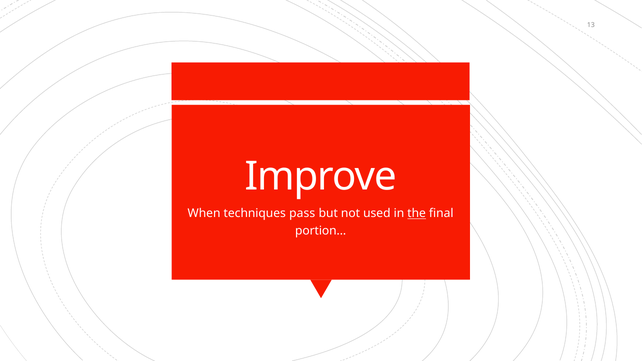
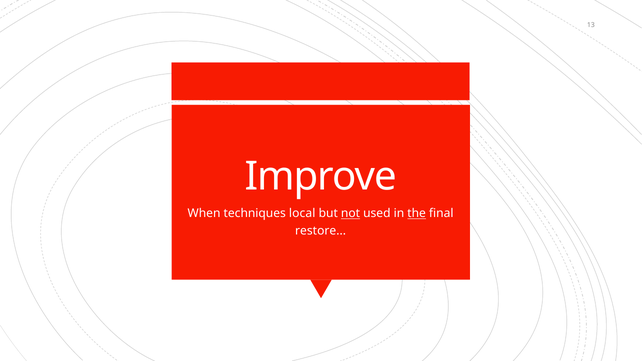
pass: pass -> local
not underline: none -> present
portion: portion -> restore
